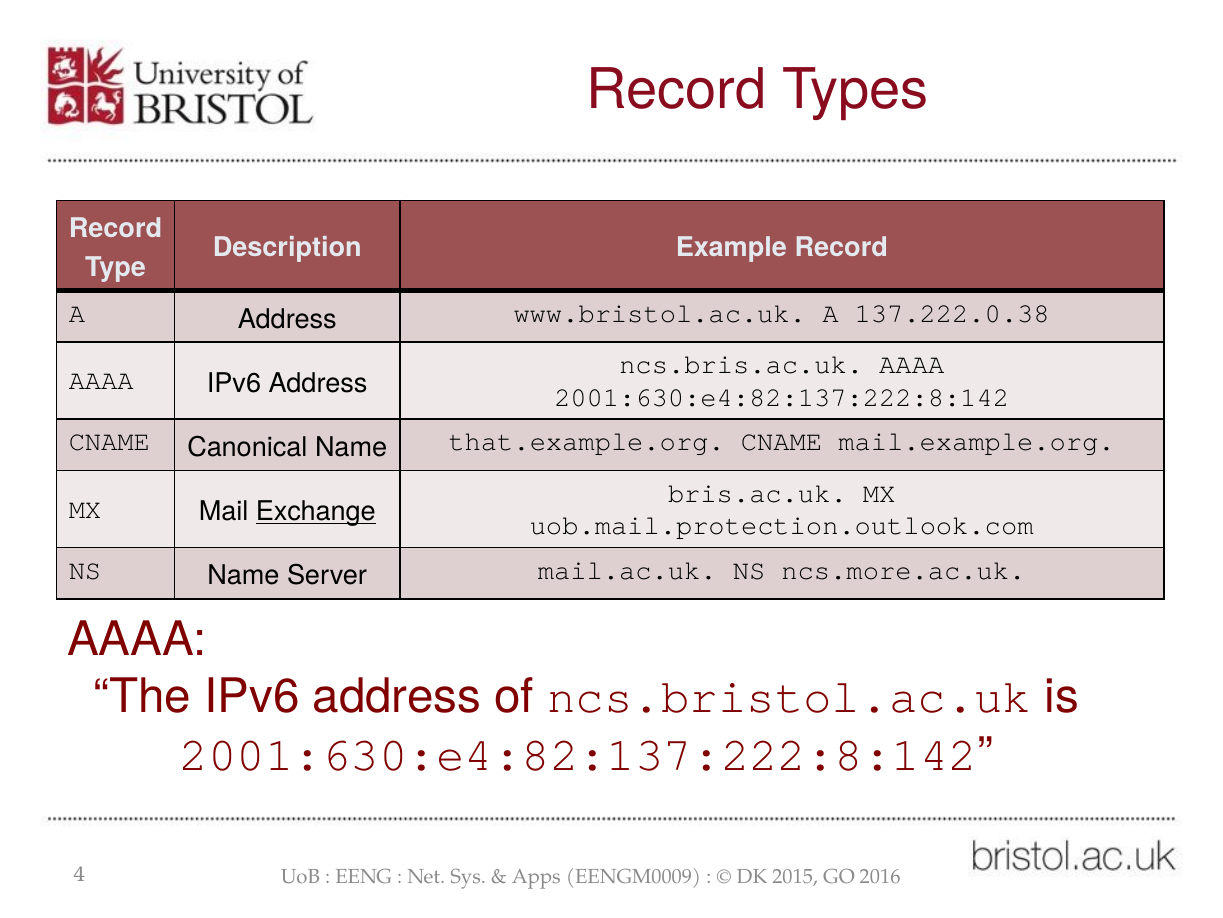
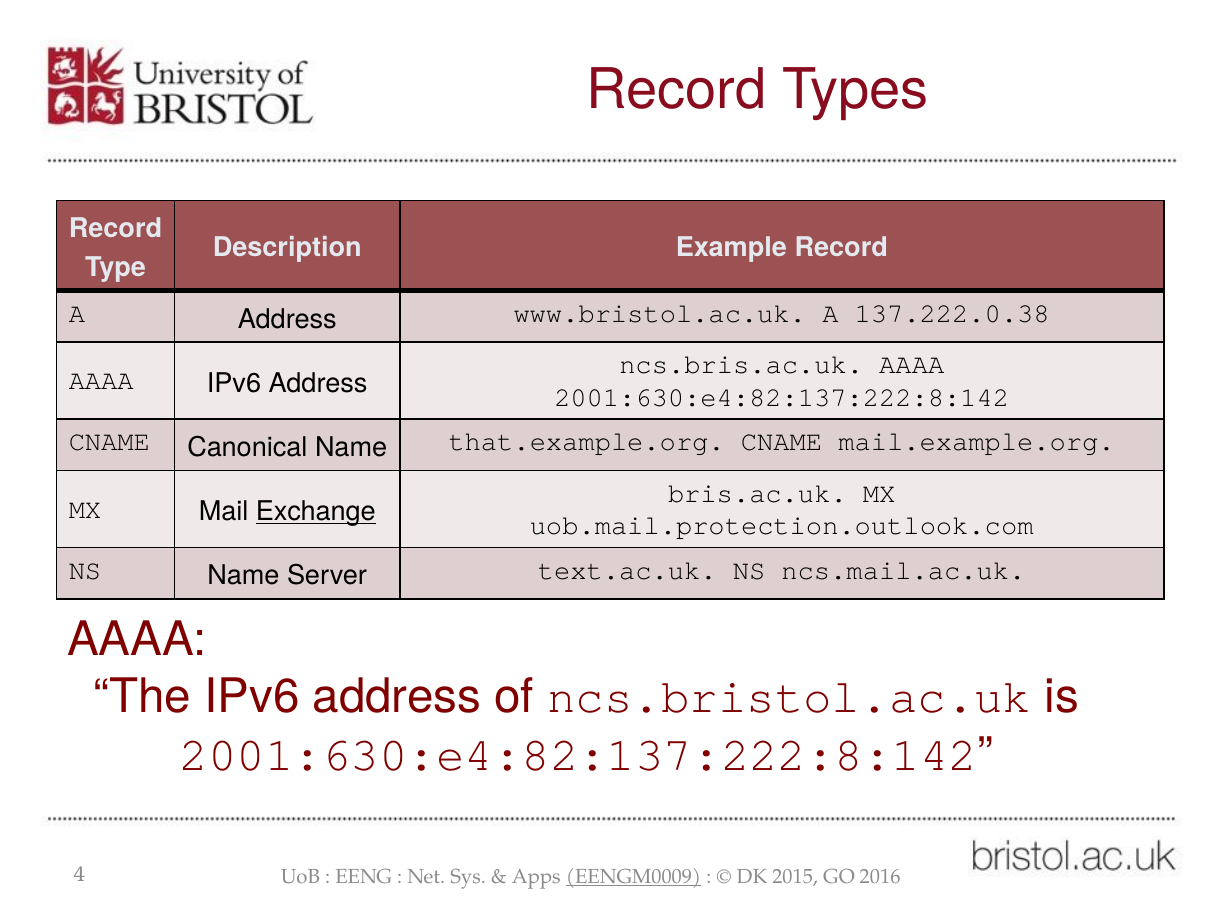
mail.ac.uk: mail.ac.uk -> text.ac.uk
ncs.more.ac.uk: ncs.more.ac.uk -> ncs.mail.ac.uk
EENGM0009 underline: none -> present
